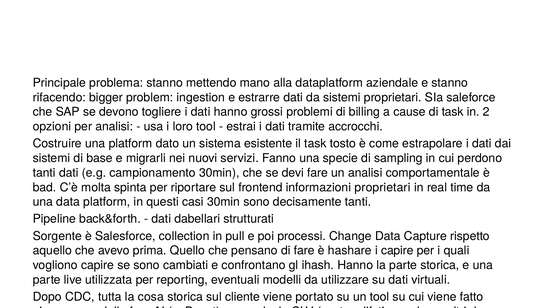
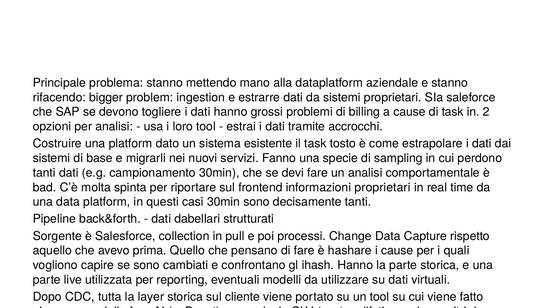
i capire: capire -> cause
la cosa: cosa -> layer
